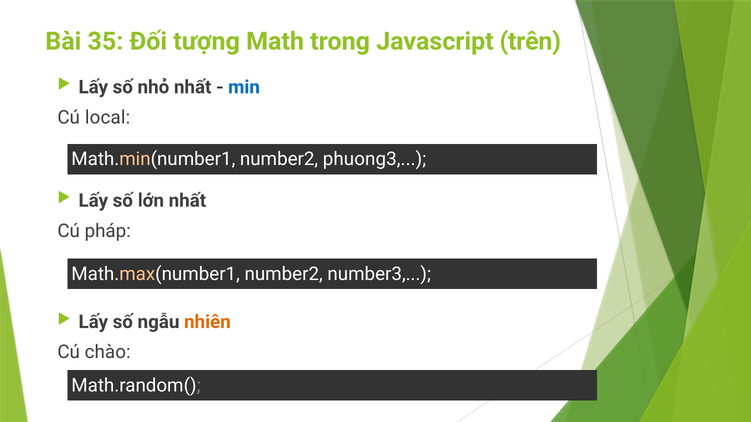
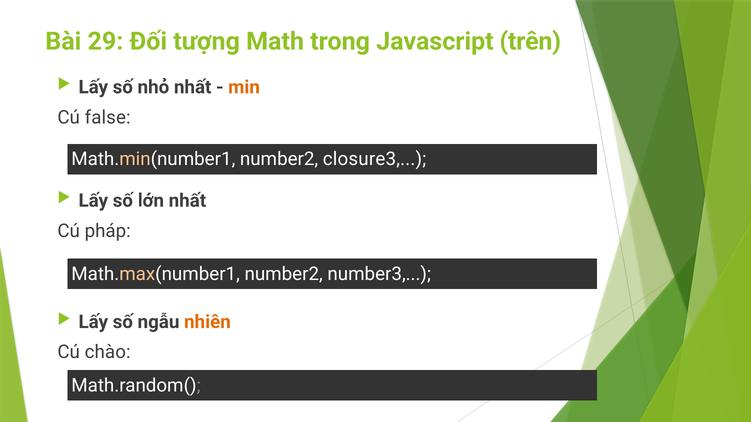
35: 35 -> 29
min colour: blue -> orange
local: local -> false
phuong3: phuong3 -> closure3
